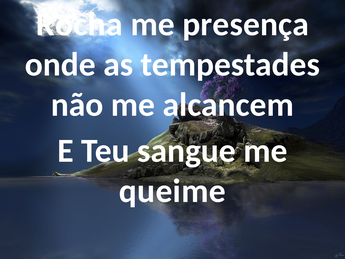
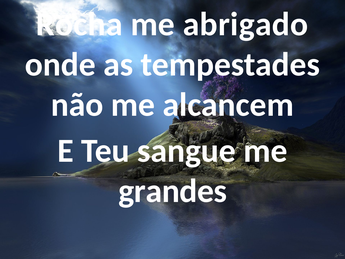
presença: presença -> abrigado
queime: queime -> grandes
